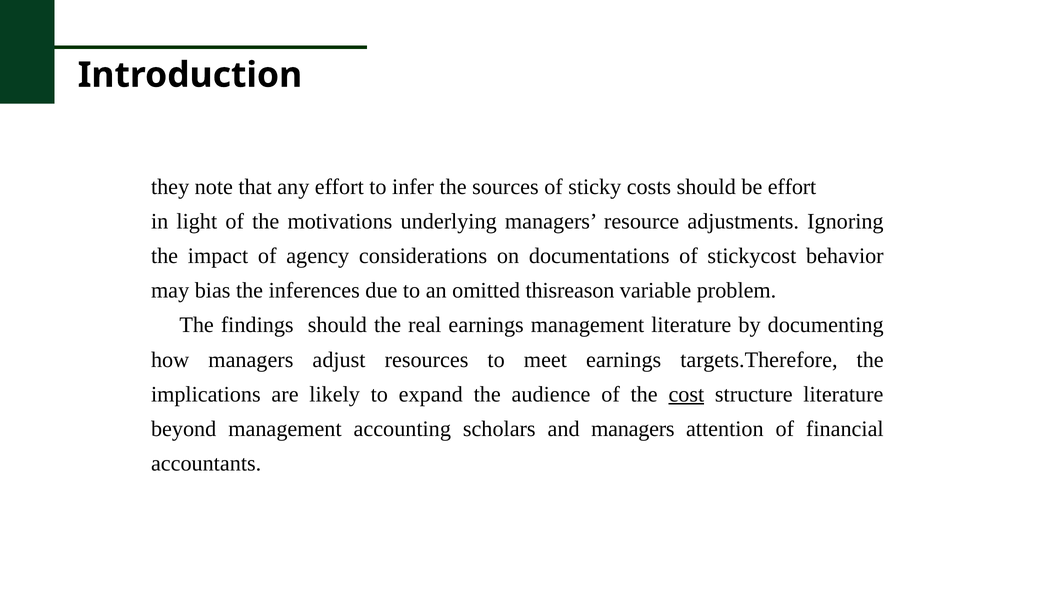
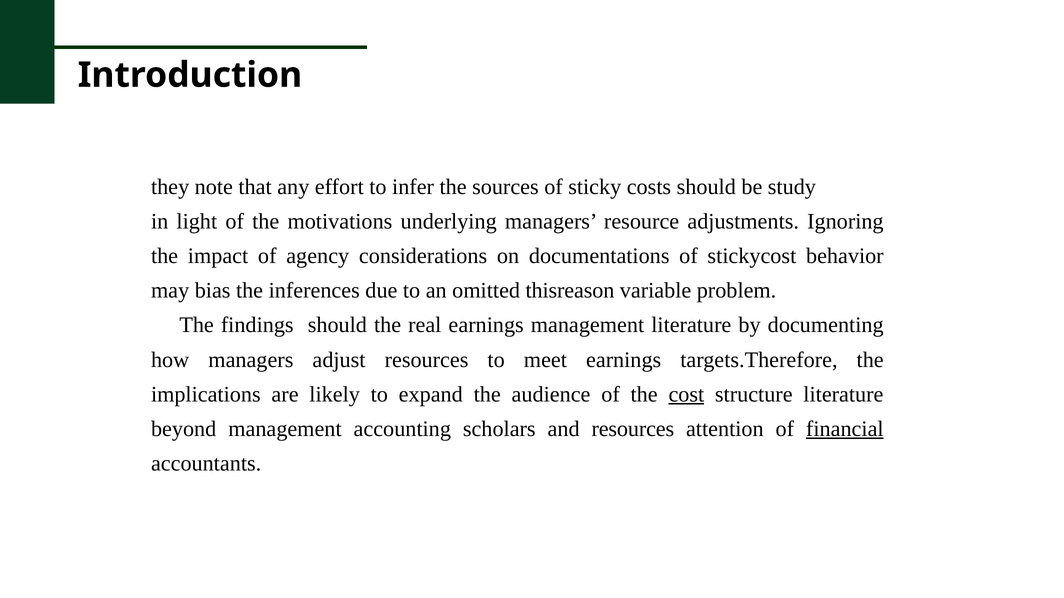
be effort: effort -> study
and managers: managers -> resources
financial underline: none -> present
